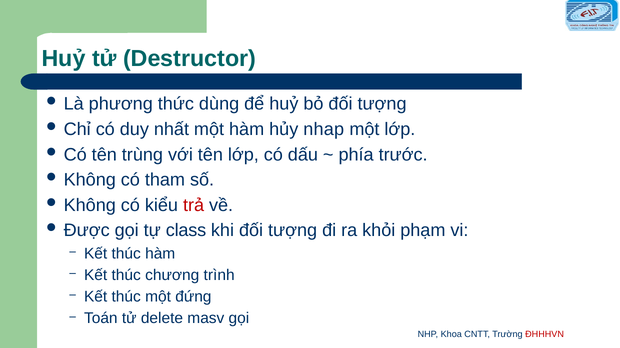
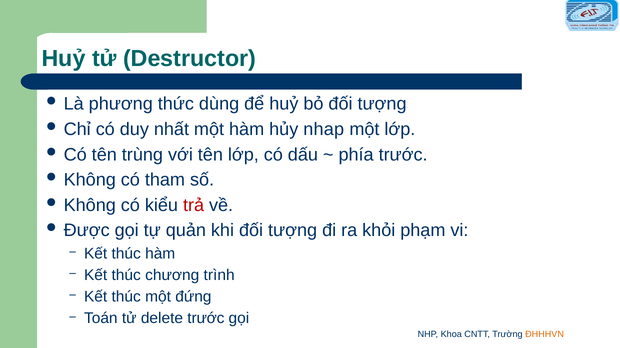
class: class -> quản
delete masv: masv -> trước
ĐHHHVN colour: red -> orange
